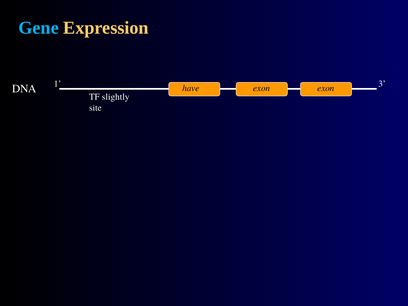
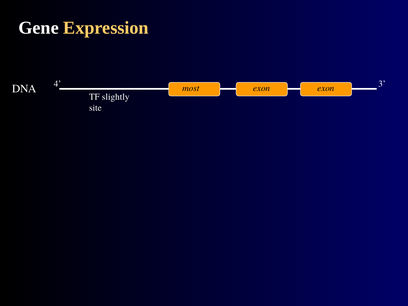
Gene colour: light blue -> white
1: 1 -> 4
have: have -> most
